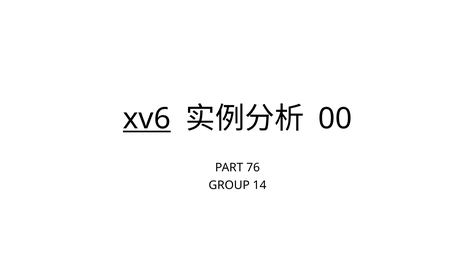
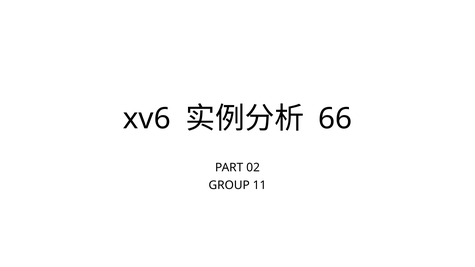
xv6 underline: present -> none
00: 00 -> 66
76: 76 -> 02
14: 14 -> 11
